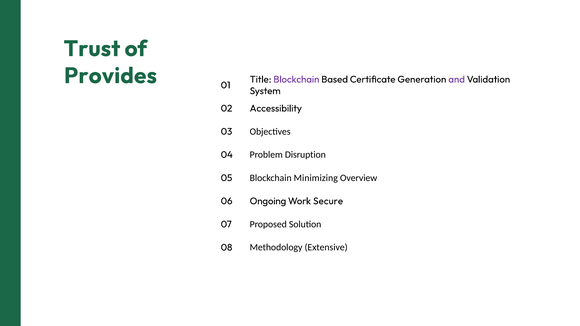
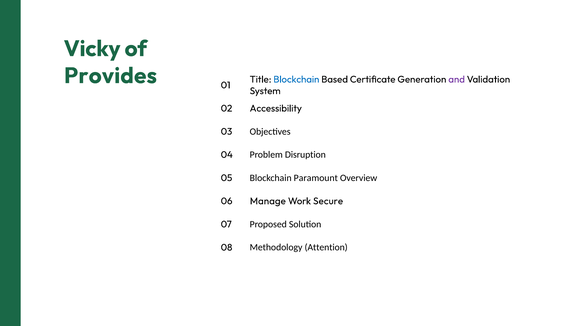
Trust: Trust -> Vicky
Blockchain at (296, 79) colour: purple -> blue
Minimizing: Minimizing -> Paramount
Ongoing: Ongoing -> Manage
Extensive: Extensive -> Attention
